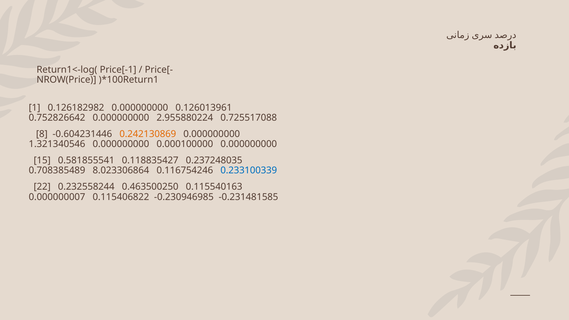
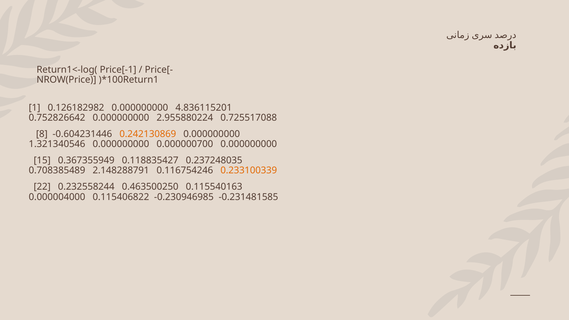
0.126013961: 0.126013961 -> 4.836115201
0.000100000: 0.000100000 -> 0.000000700
0.581855541: 0.581855541 -> 0.367355949
8.023306864: 8.023306864 -> 2.148288791
0.233100339 colour: blue -> orange
0.000000007: 0.000000007 -> 0.000004000
